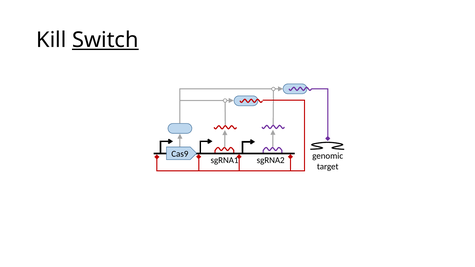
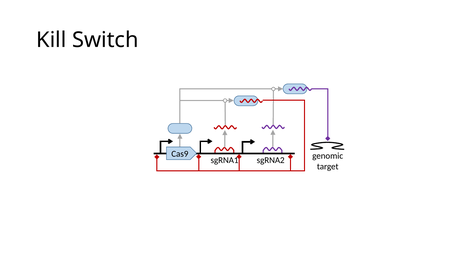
Switch underline: present -> none
